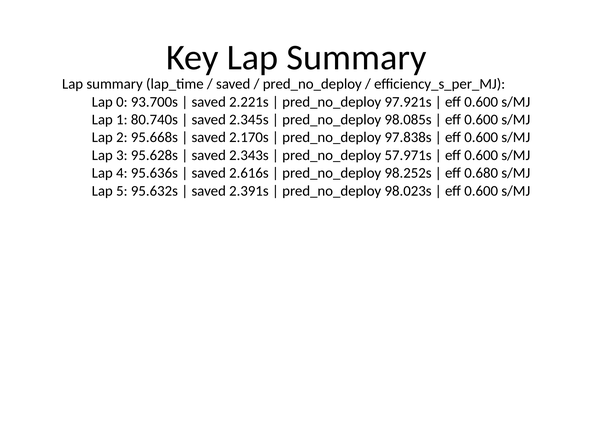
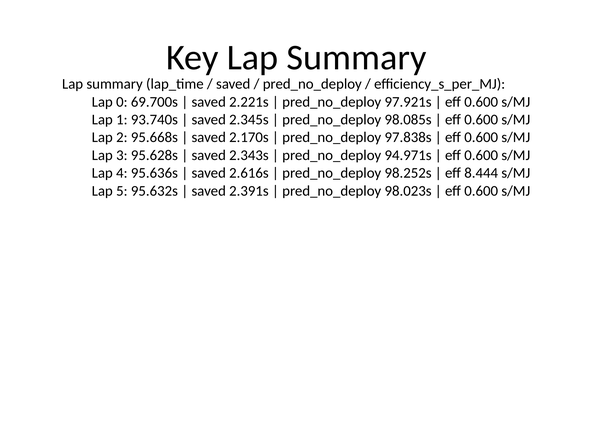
93.700s: 93.700s -> 69.700s
80.740s: 80.740s -> 93.740s
57.971s: 57.971s -> 94.971s
0.680: 0.680 -> 8.444
